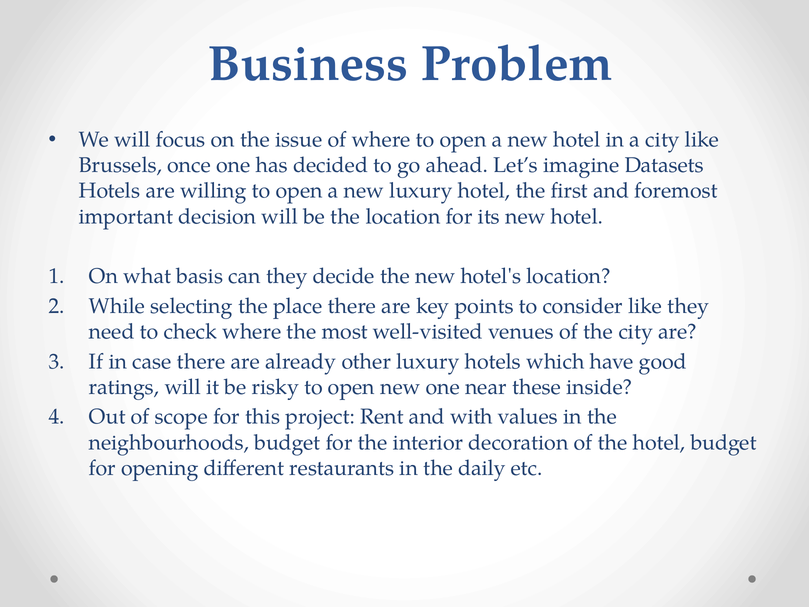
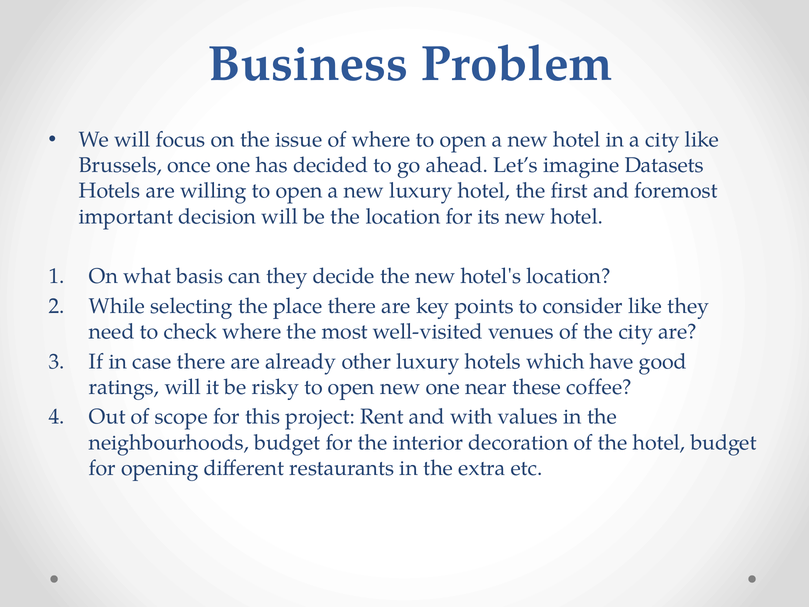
inside: inside -> coffee
daily: daily -> extra
